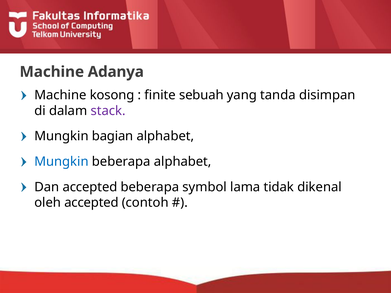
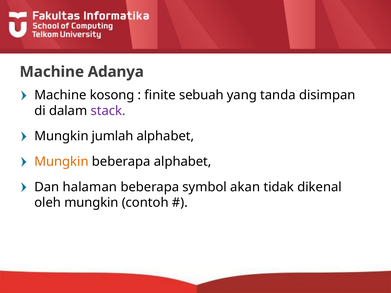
bagian: bagian -> jumlah
Mungkin at (61, 162) colour: blue -> orange
Dan accepted: accepted -> halaman
lama: lama -> akan
oleh accepted: accepted -> mungkin
